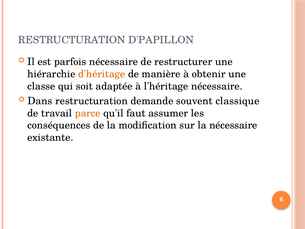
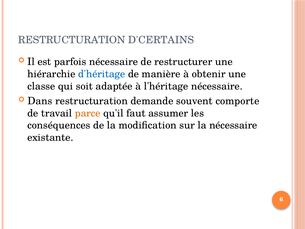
D'PAPILLON: D'PAPILLON -> D'CERTAINS
d'héritage colour: orange -> blue
classique: classique -> comporte
